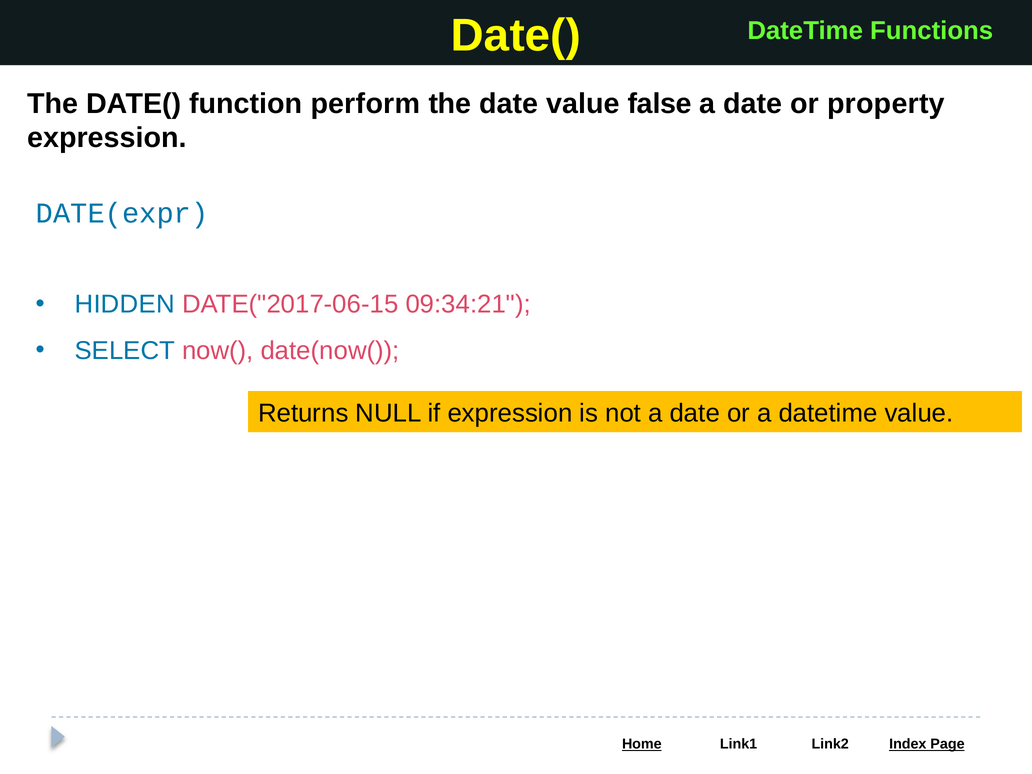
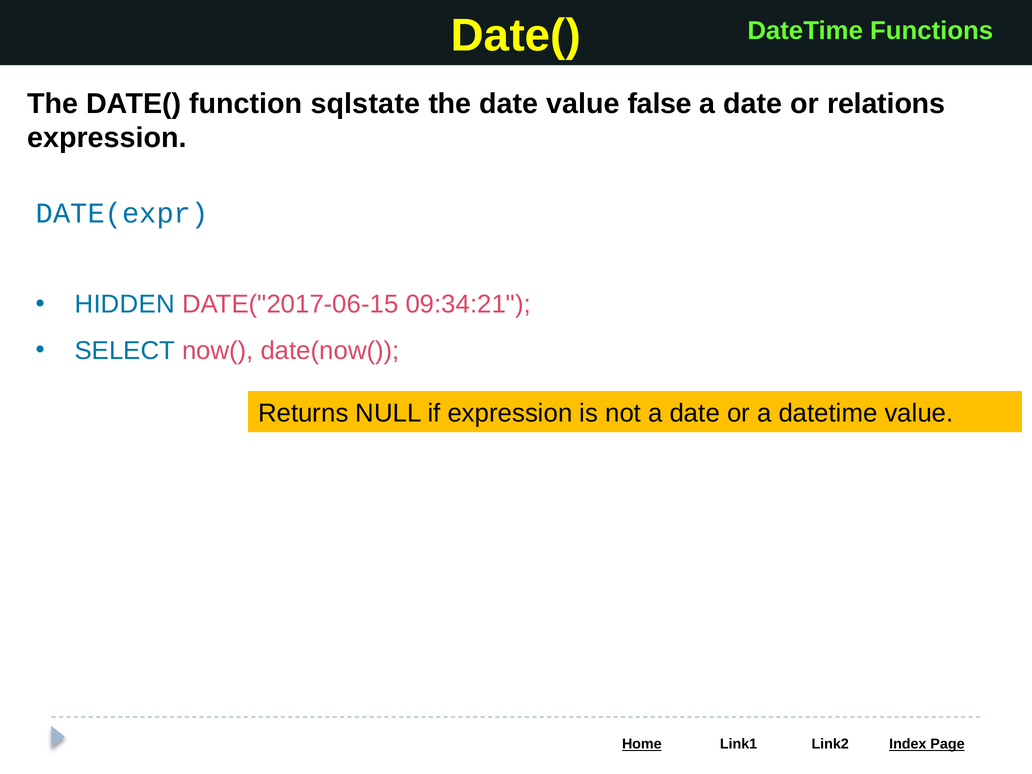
perform: perform -> sqlstate
property: property -> relations
